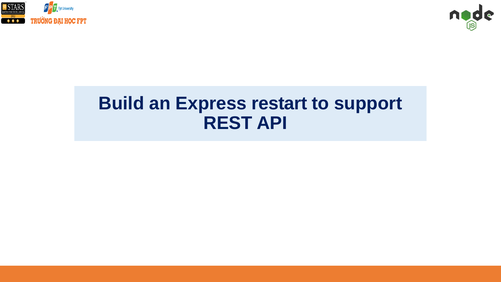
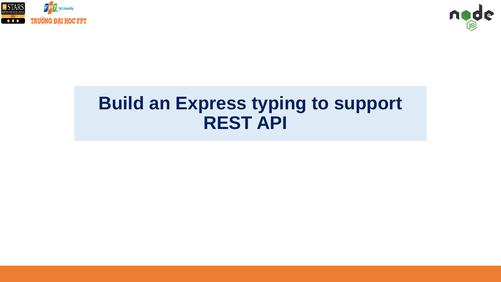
restart: restart -> typing
